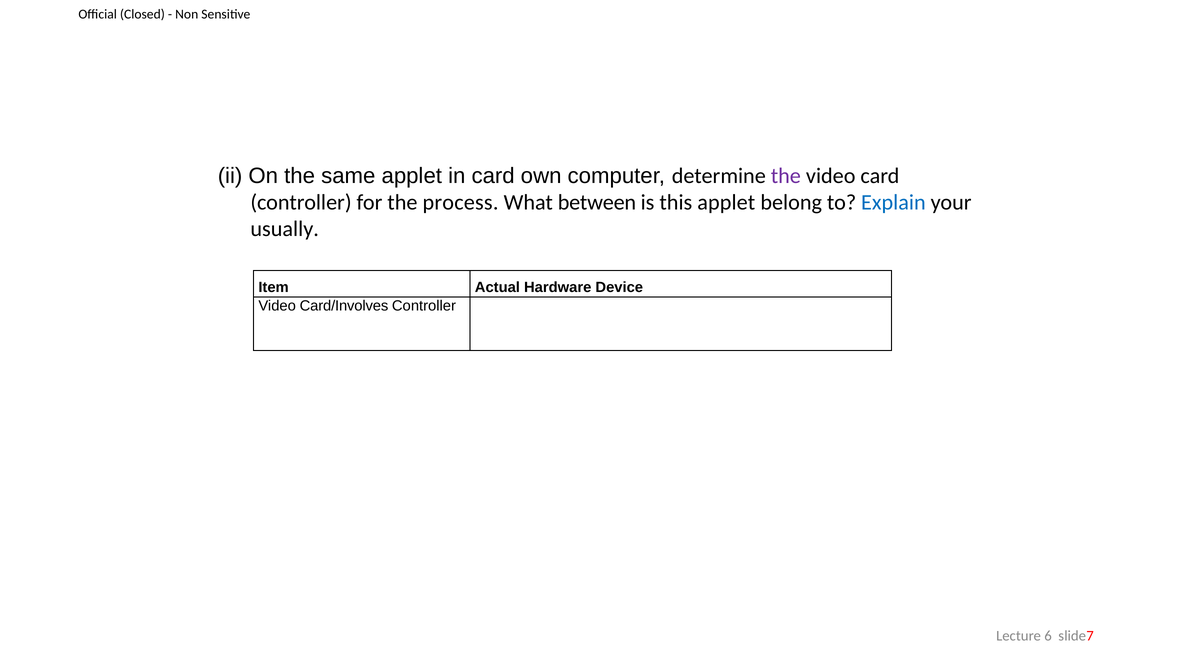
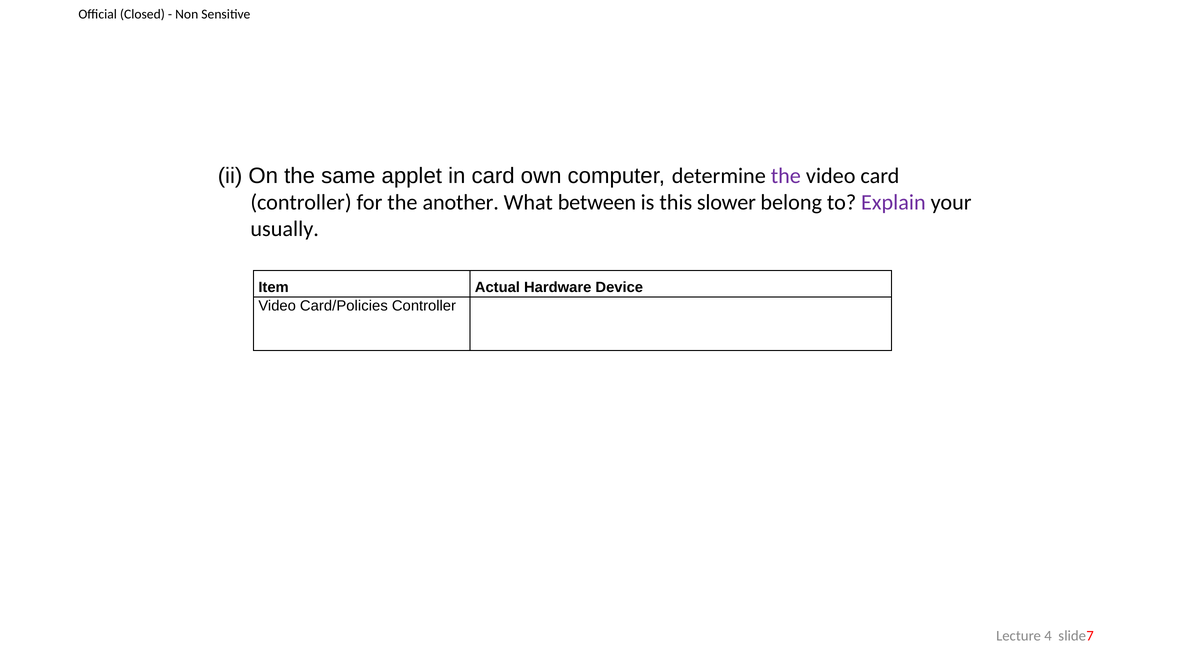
process: process -> another
this applet: applet -> slower
Explain colour: blue -> purple
Card/Involves: Card/Involves -> Card/Policies
6: 6 -> 4
